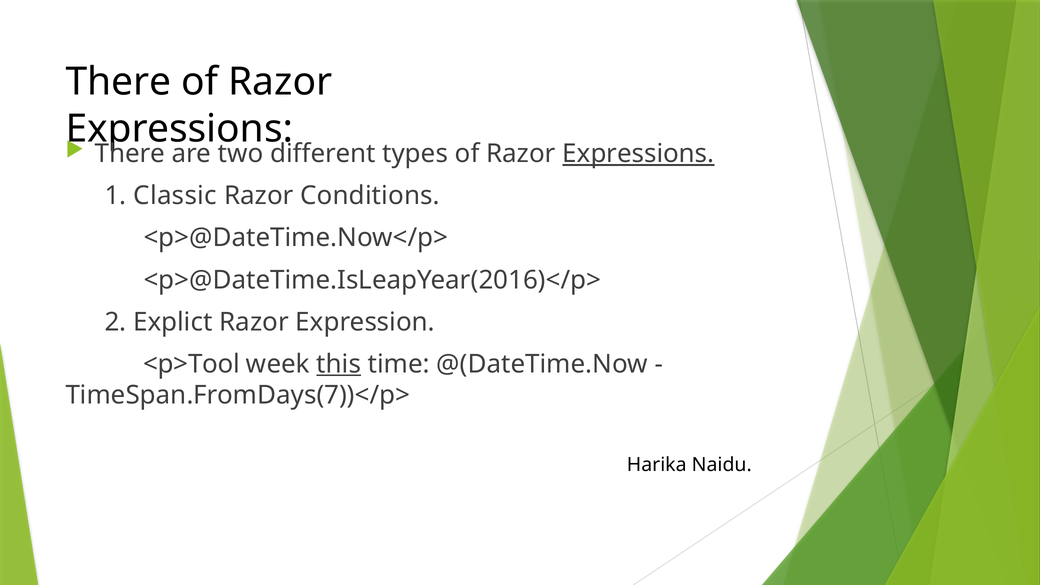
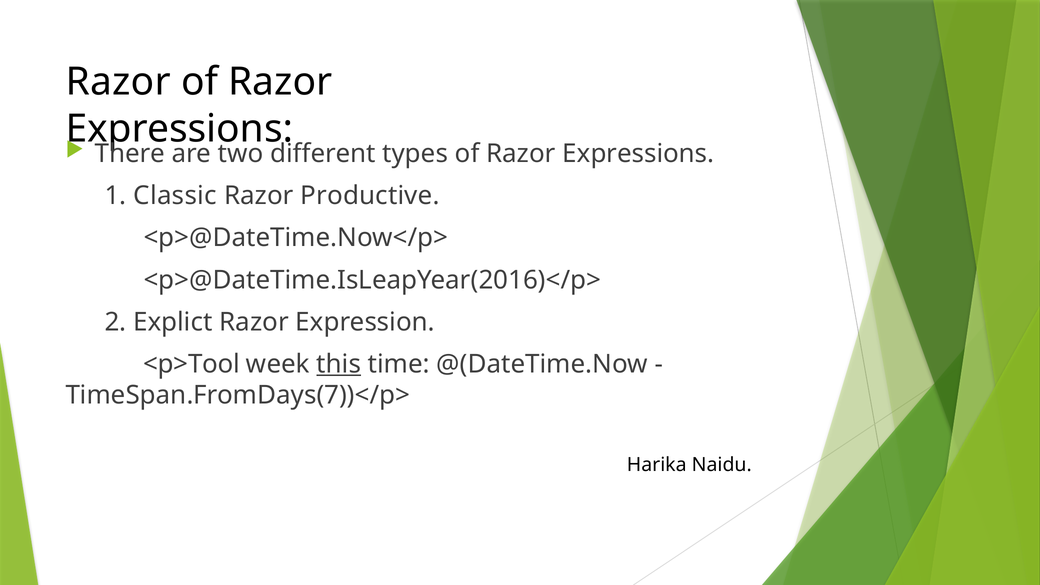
There at (118, 82): There -> Razor
Expressions at (638, 154) underline: present -> none
Conditions: Conditions -> Productive
